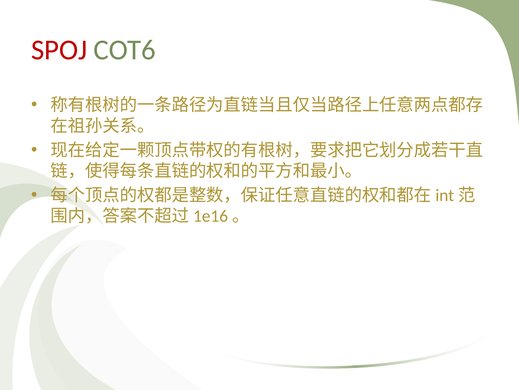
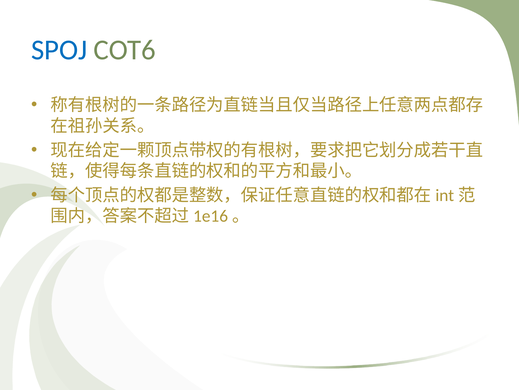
SPOJ colour: red -> blue
